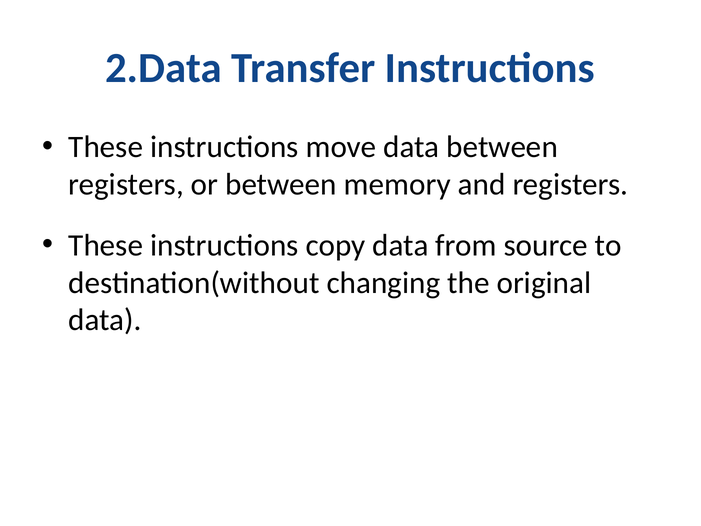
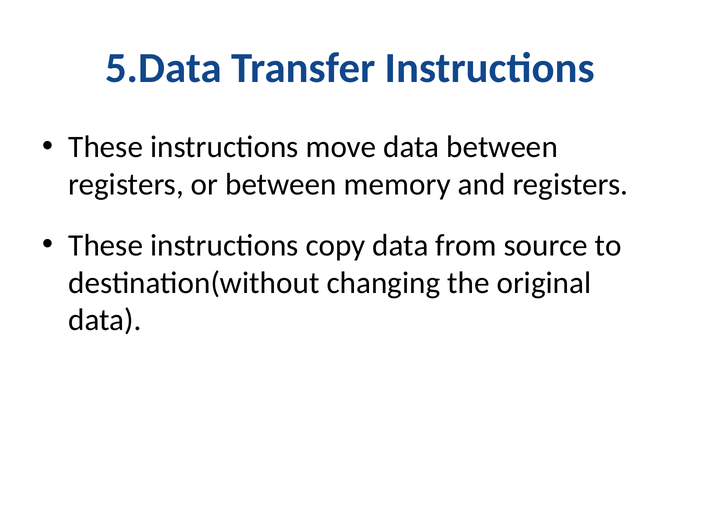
2.Data: 2.Data -> 5.Data
